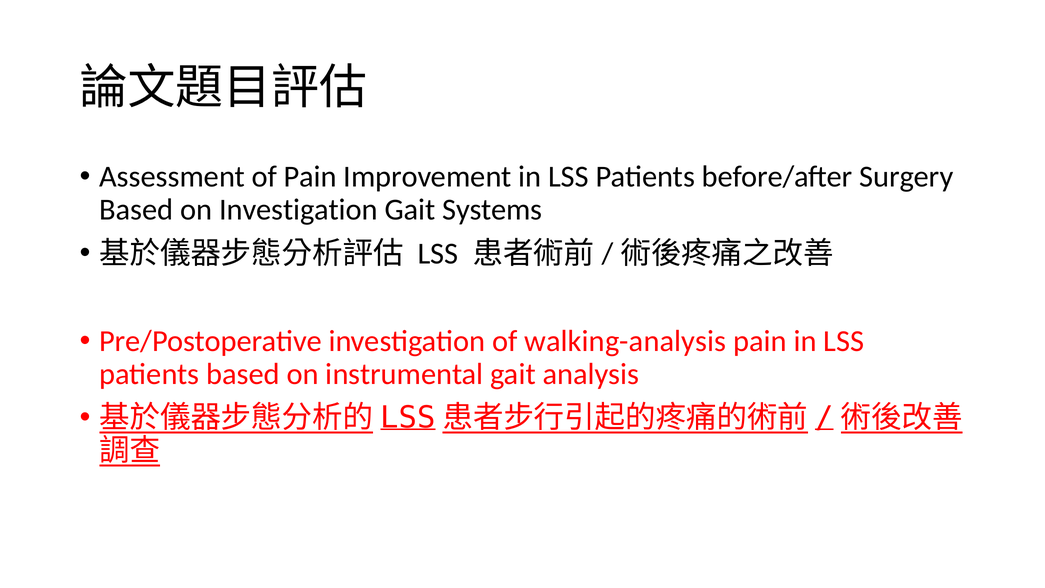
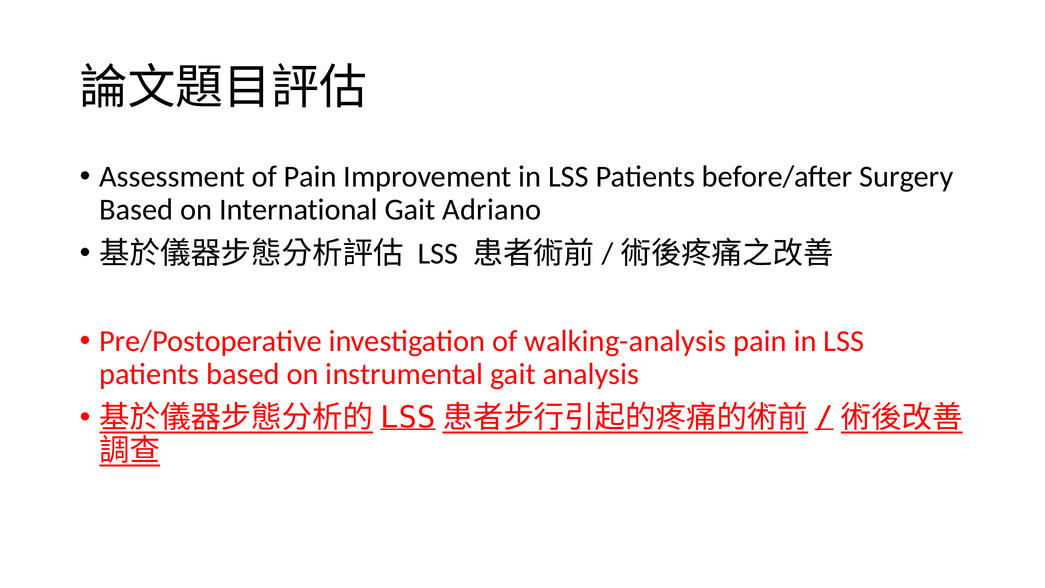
on Investigation: Investigation -> International
Systems: Systems -> Adriano
